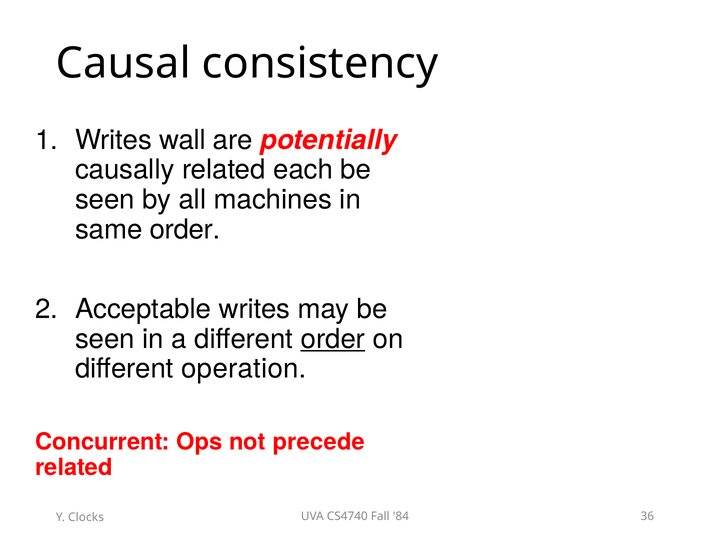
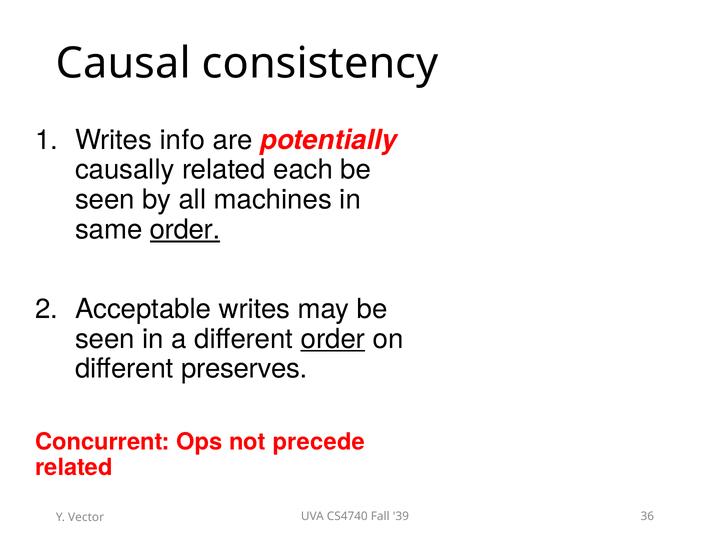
wall: wall -> info
order at (185, 229) underline: none -> present
operation: operation -> preserves
84: 84 -> 39
Clocks: Clocks -> Vector
